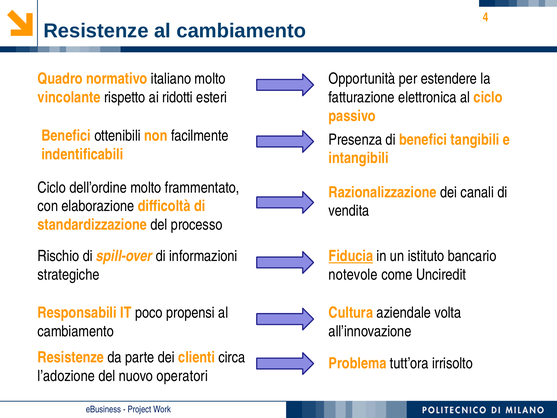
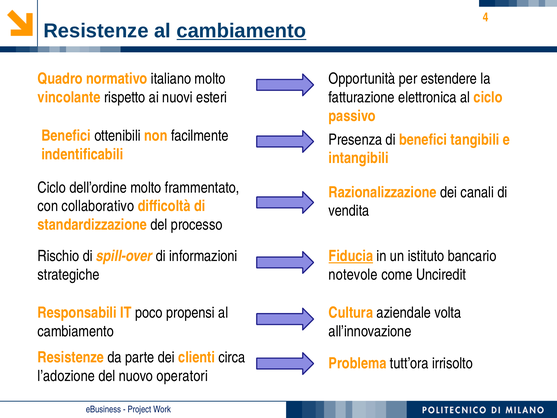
cambiamento at (241, 31) underline: none -> present
ridotti: ridotti -> nuovi
elaborazione: elaborazione -> collaborativo
